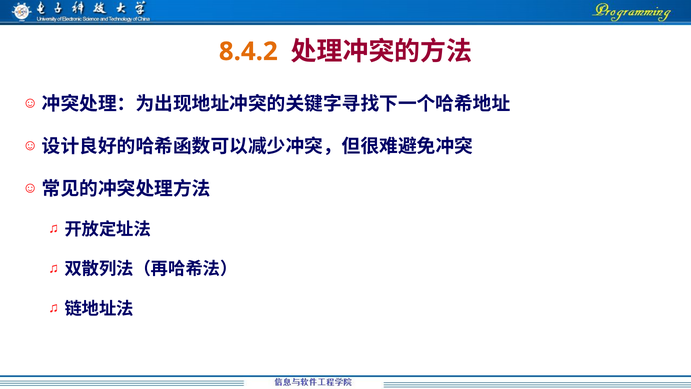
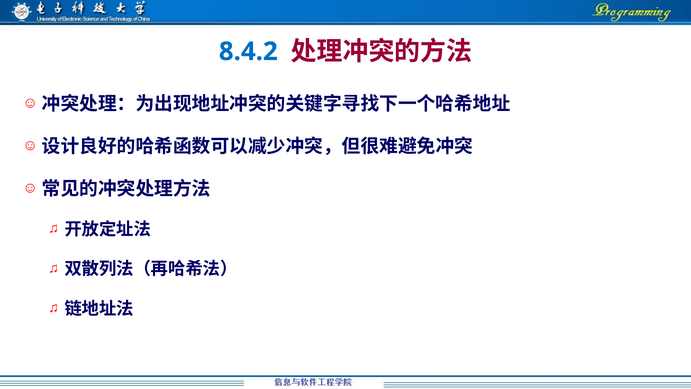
8.4.2 colour: orange -> blue
